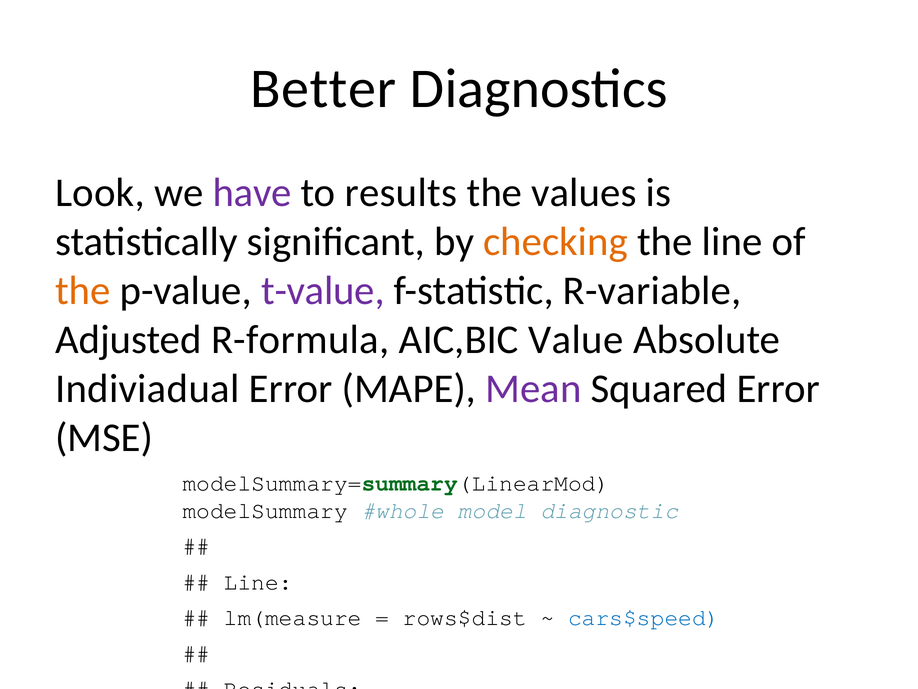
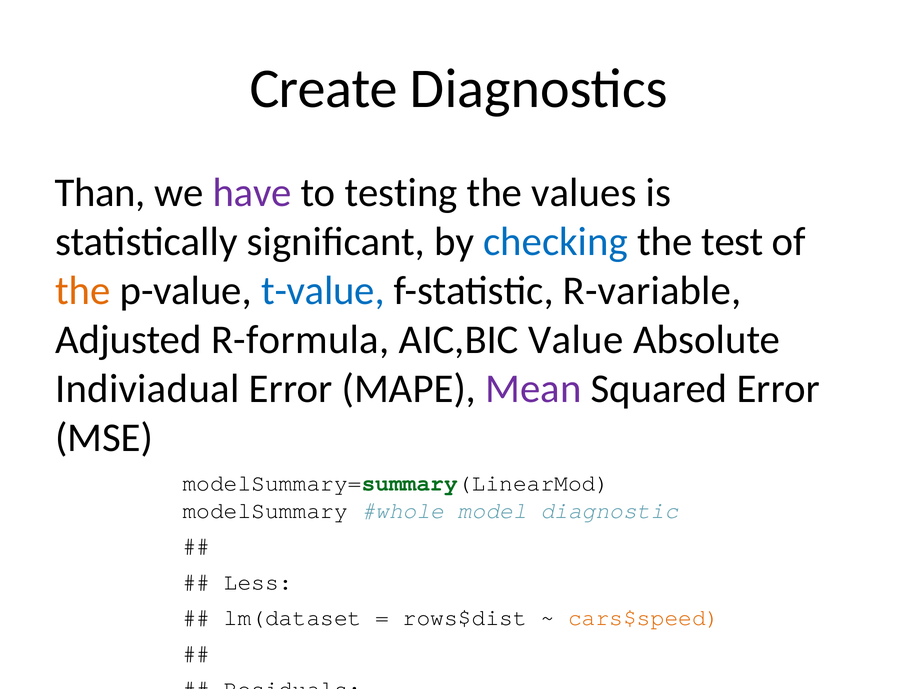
Better at (323, 89): Better -> Create
Look at (100, 193): Look -> Than
results: results -> testing
checking colour: orange -> blue
the line: line -> test
t-value colour: purple -> blue
Line at (258, 582): Line -> Less
lm(measure: lm(measure -> lm(dataset
cars$speed at (644, 617) colour: blue -> orange
